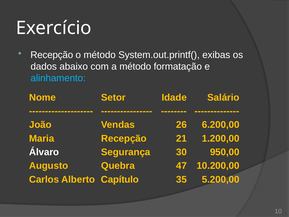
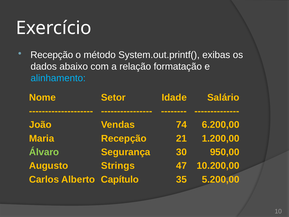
a método: método -> relação
26: 26 -> 74
Álvaro colour: white -> light green
Quebra: Quebra -> Strings
